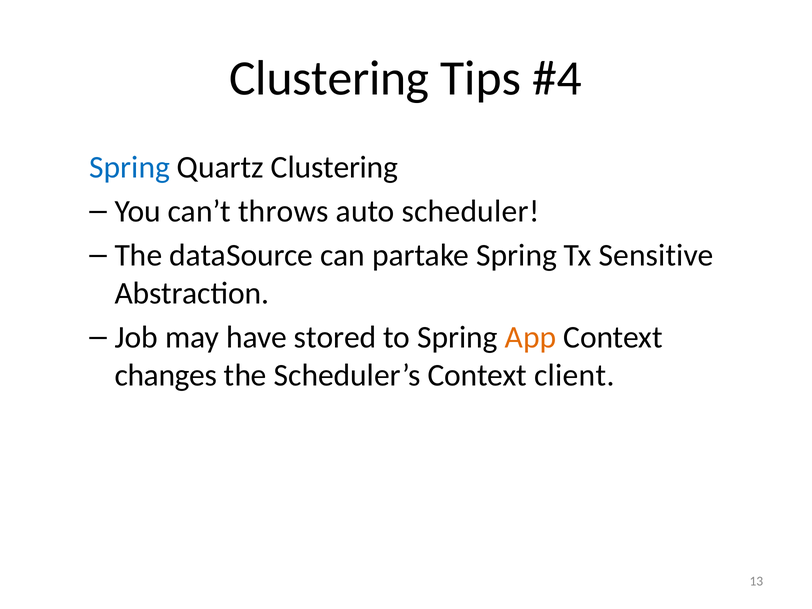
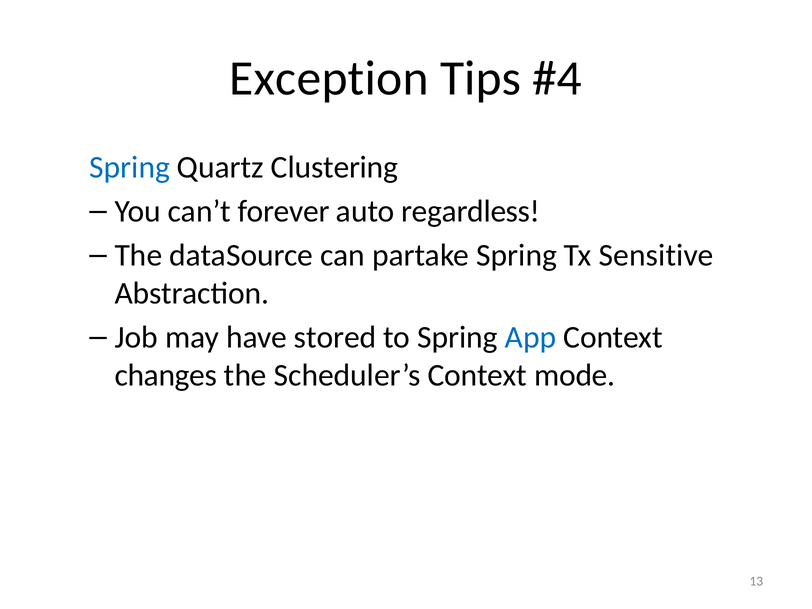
Clustering at (329, 79): Clustering -> Exception
throws: throws -> forever
scheduler: scheduler -> regardless
App colour: orange -> blue
client: client -> mode
